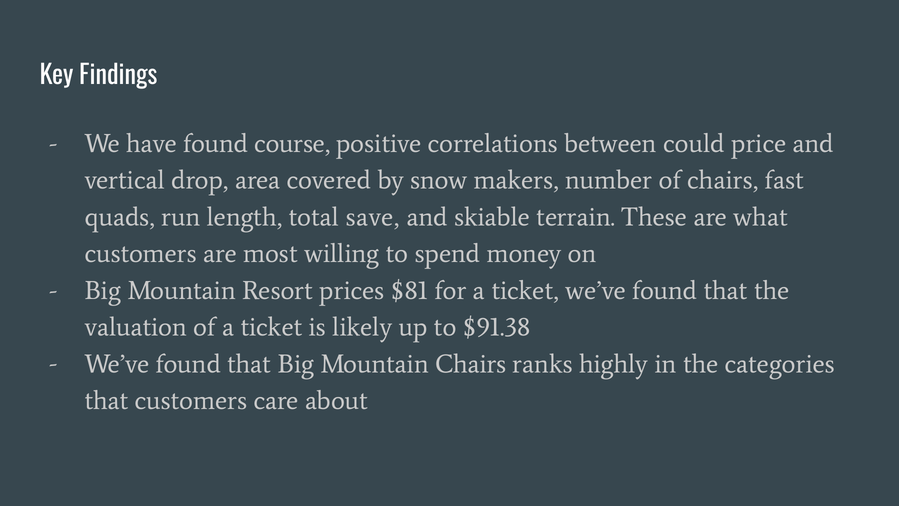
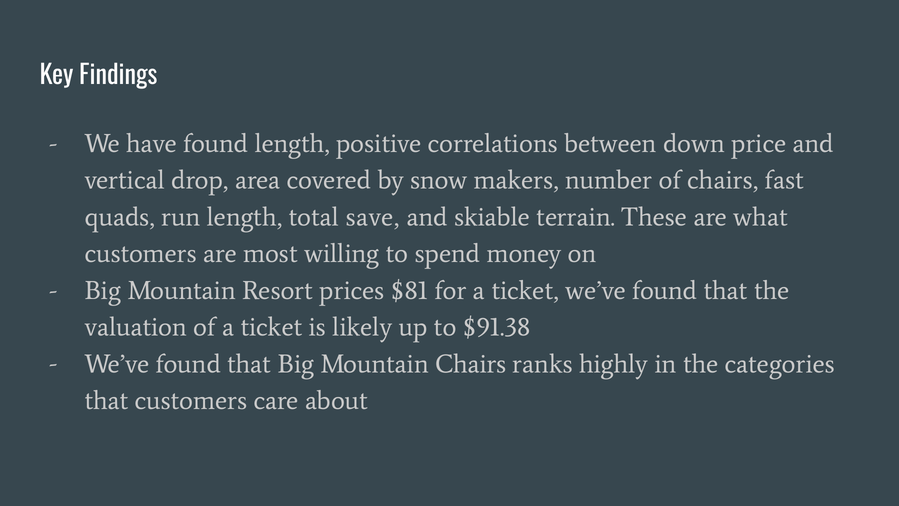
found course: course -> length
could: could -> down
